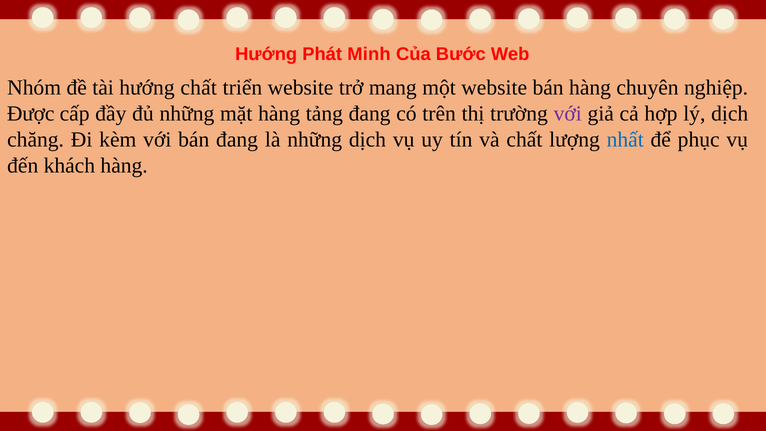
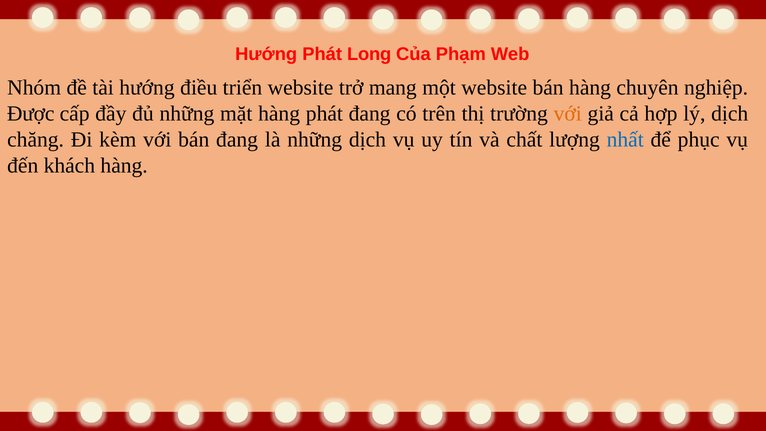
Minh: Minh -> Long
Bước: Bước -> Phạm
hướng chất: chất -> điều
hàng tảng: tảng -> phát
với at (568, 114) colour: purple -> orange
